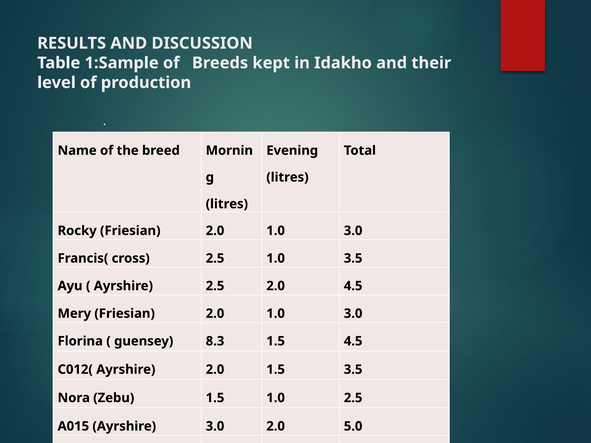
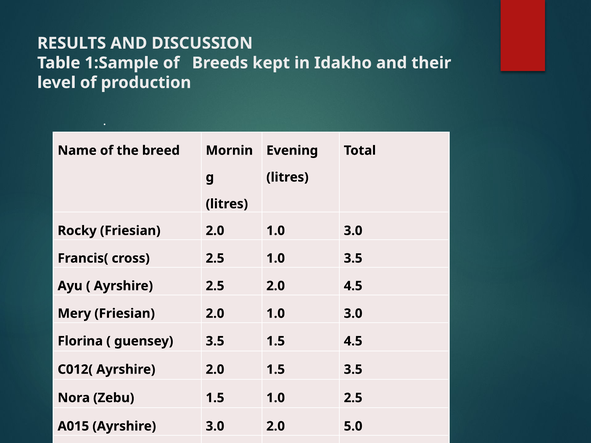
guensey 8.3: 8.3 -> 3.5
